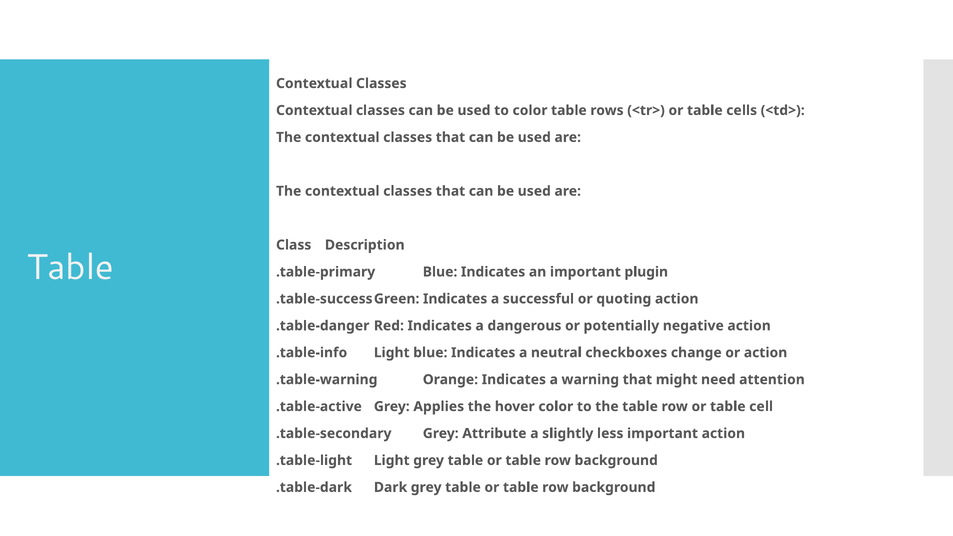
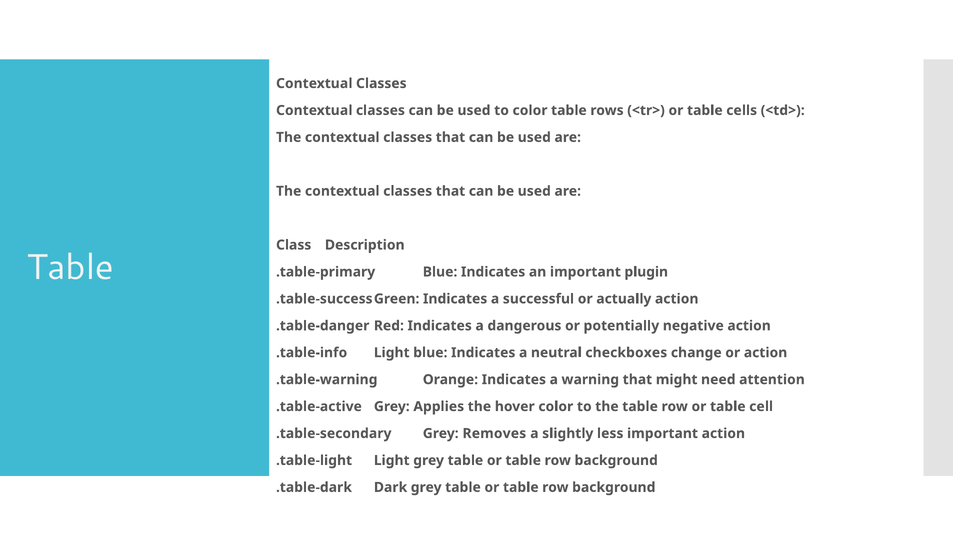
quoting: quoting -> actually
Attribute: Attribute -> Removes
